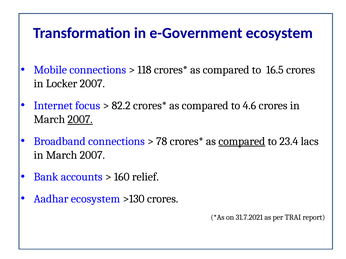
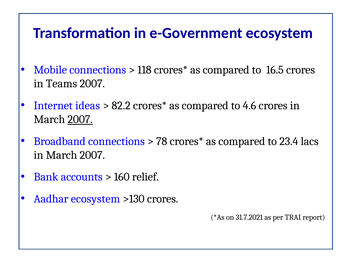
Locker: Locker -> Teams
focus: focus -> ideas
compared at (242, 141) underline: present -> none
